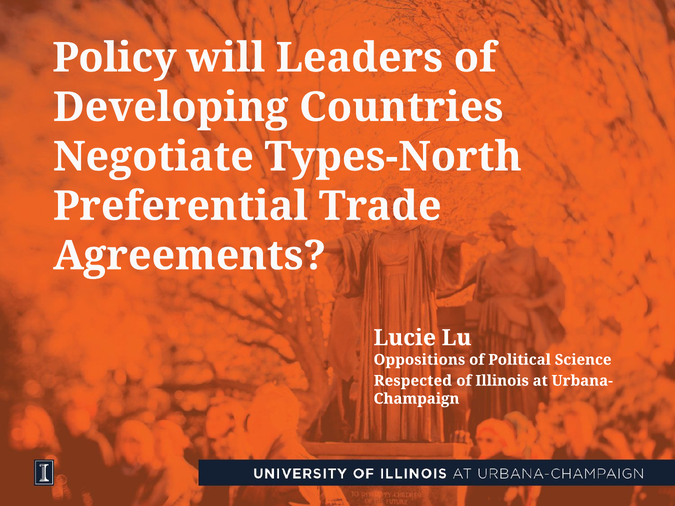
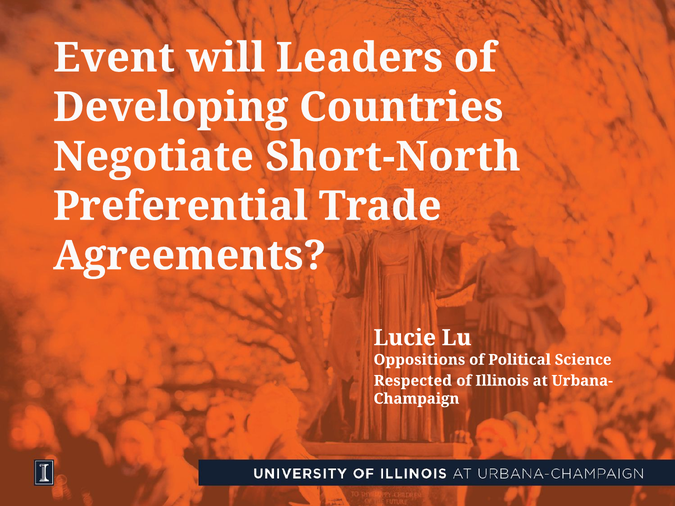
Policy: Policy -> Event
Types-North: Types-North -> Short-North
